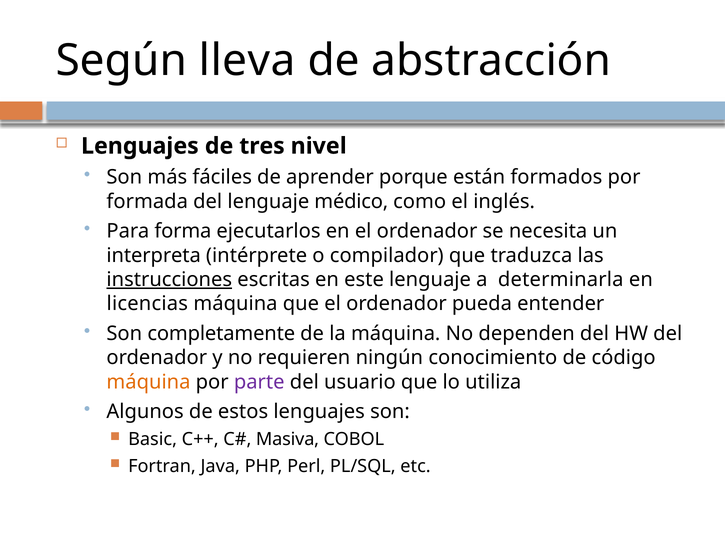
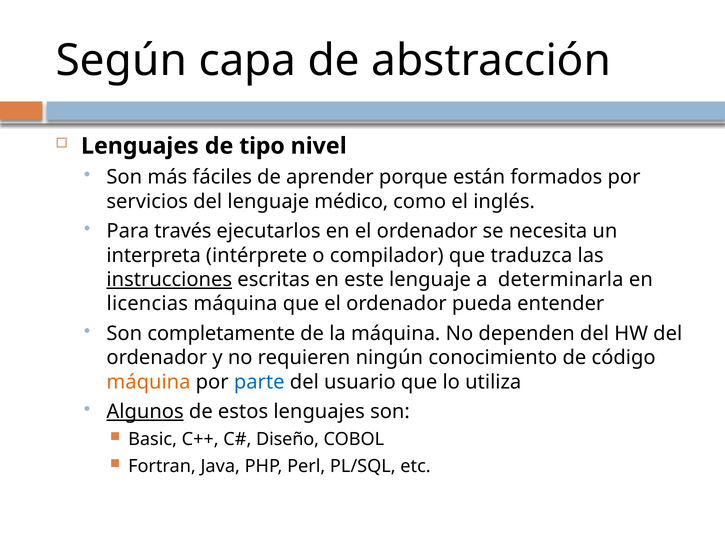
lleva: lleva -> capa
tres: tres -> tipo
formada: formada -> servicios
forma: forma -> través
parte colour: purple -> blue
Algunos underline: none -> present
Masiva: Masiva -> Diseño
